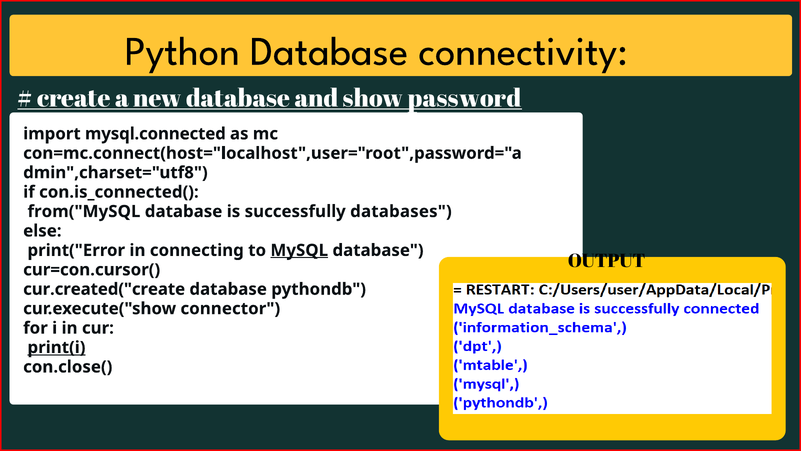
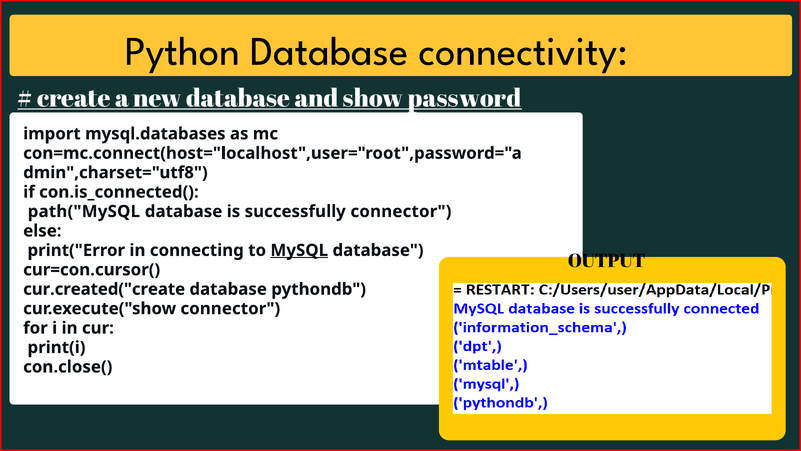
mysql.connected: mysql.connected -> mysql.databases
from("MySQL: from("MySQL -> path("MySQL
successfully databases: databases -> connector
print(i underline: present -> none
